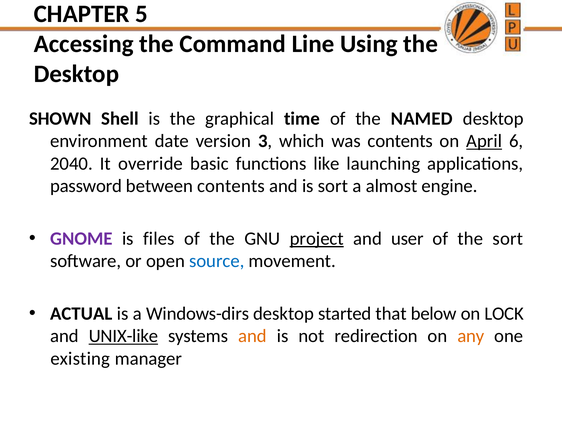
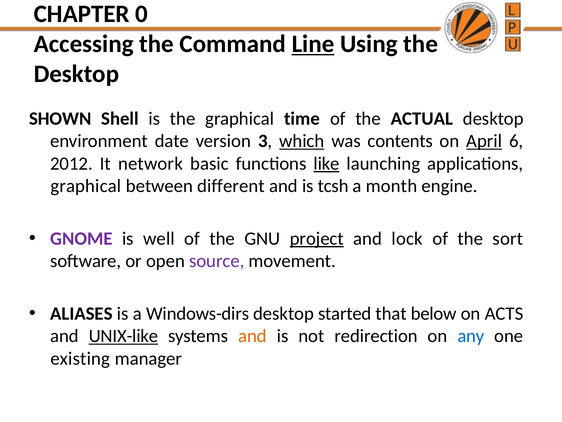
5: 5 -> 0
Line underline: none -> present
NAMED: NAMED -> ACTUAL
which underline: none -> present
2040: 2040 -> 2012
override: override -> network
like underline: none -> present
password at (86, 186): password -> graphical
between contents: contents -> different
is sort: sort -> tcsh
almost: almost -> month
files: files -> well
user: user -> lock
source colour: blue -> purple
ACTUAL: ACTUAL -> ALIASES
LOCK: LOCK -> ACTS
any colour: orange -> blue
